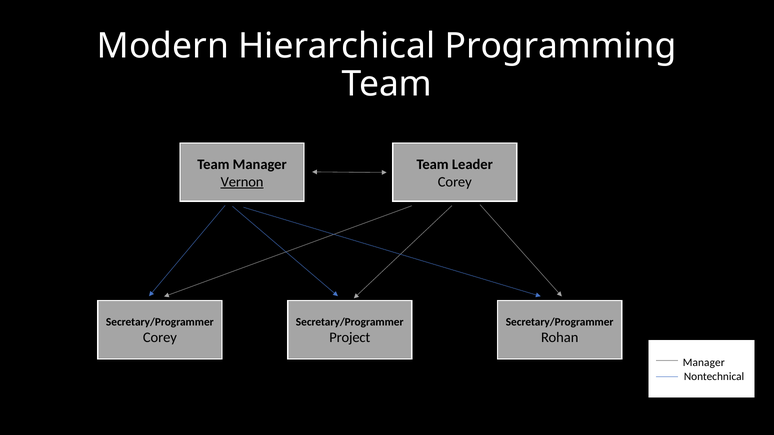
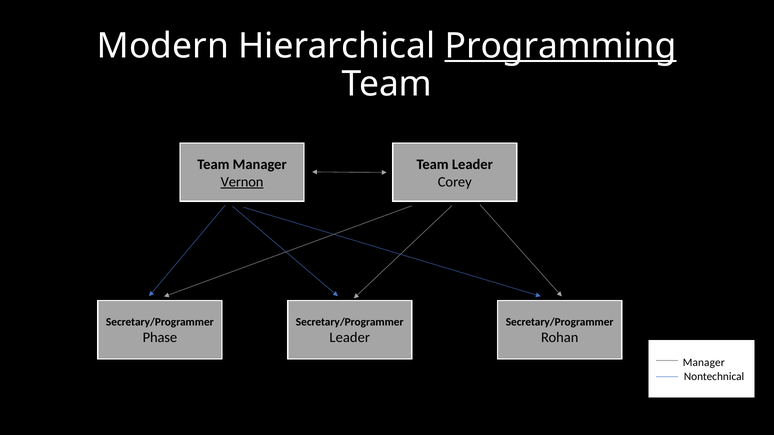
Programming underline: none -> present
Corey at (160, 338): Corey -> Phase
Project at (350, 338): Project -> Leader
